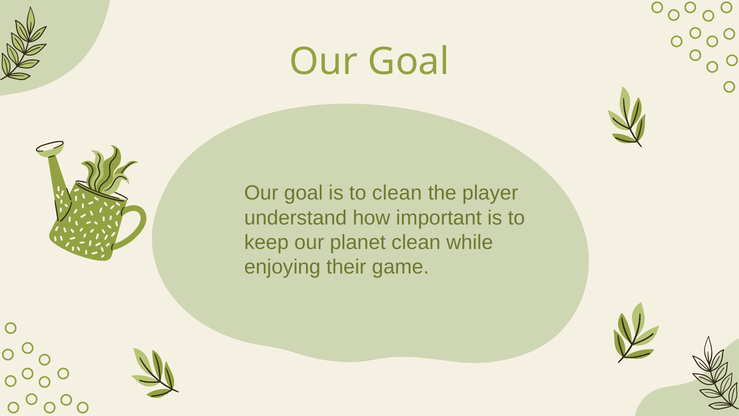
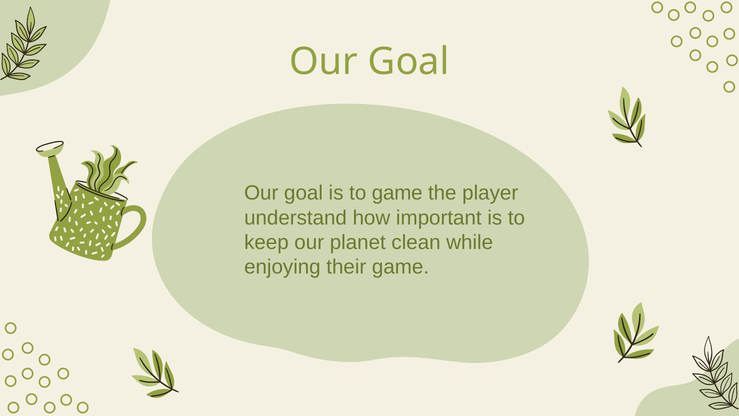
to clean: clean -> game
